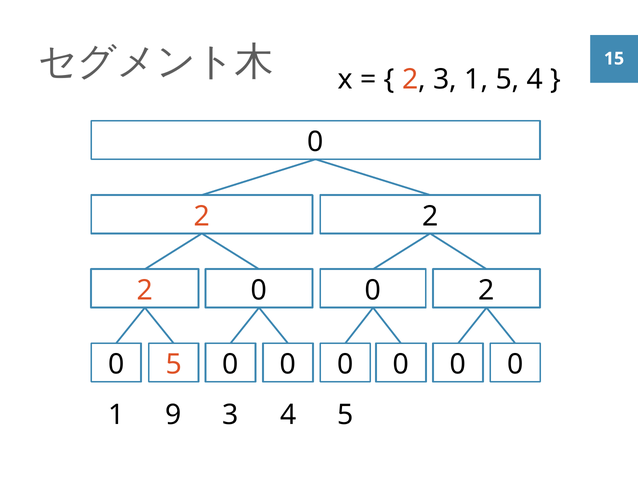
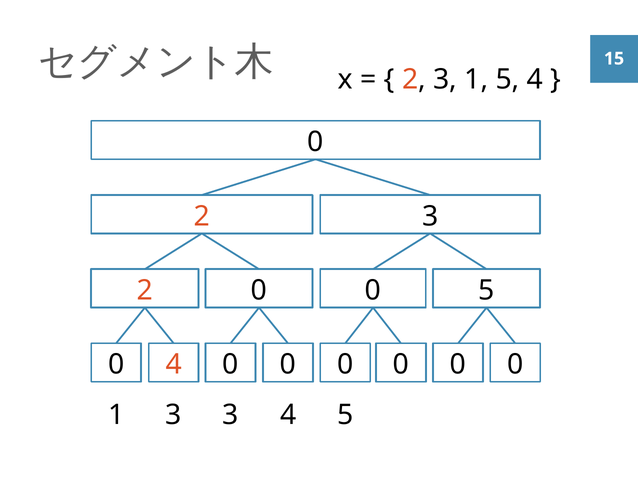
2 at (430, 216): 2 -> 3
0 0 2: 2 -> 5
0 5: 5 -> 4
1 9: 9 -> 3
